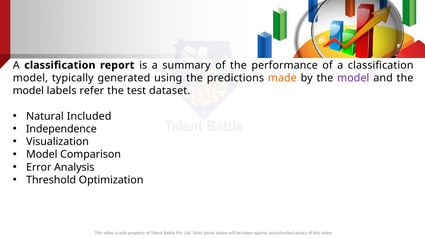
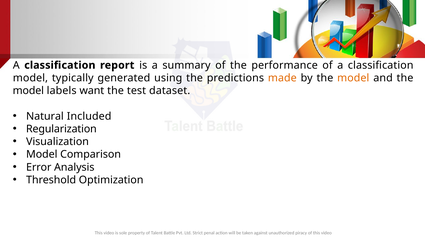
model at (353, 78) colour: purple -> orange
refer: refer -> want
Independence: Independence -> Regularization
